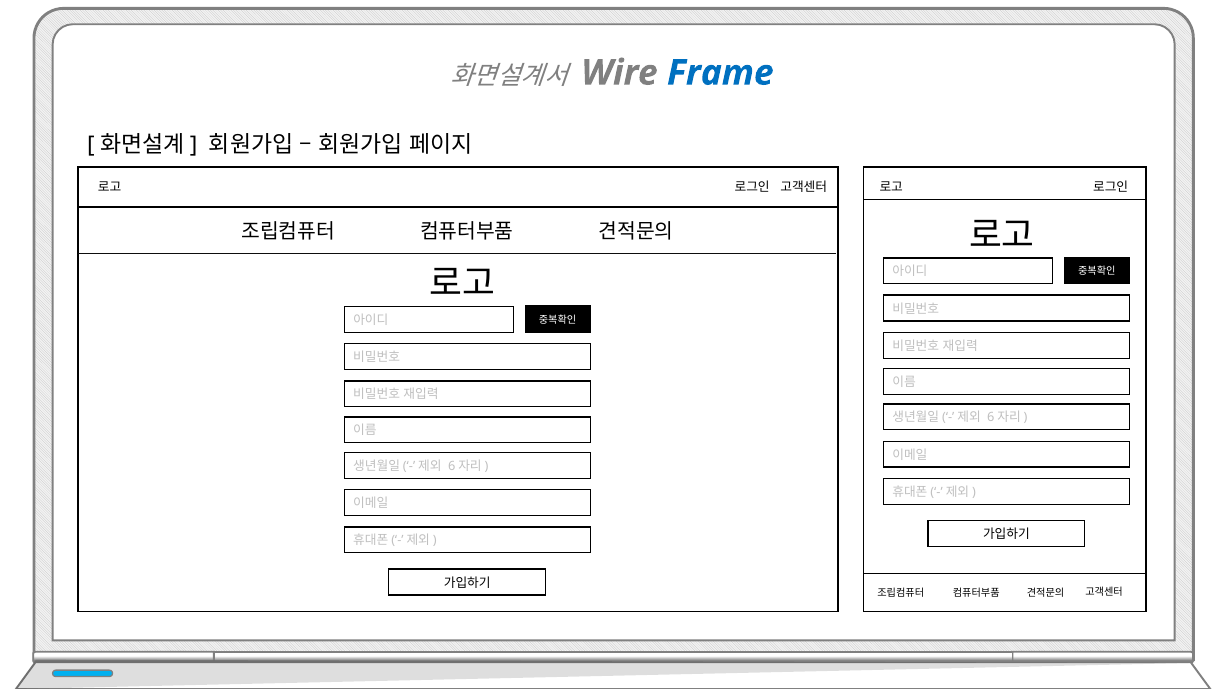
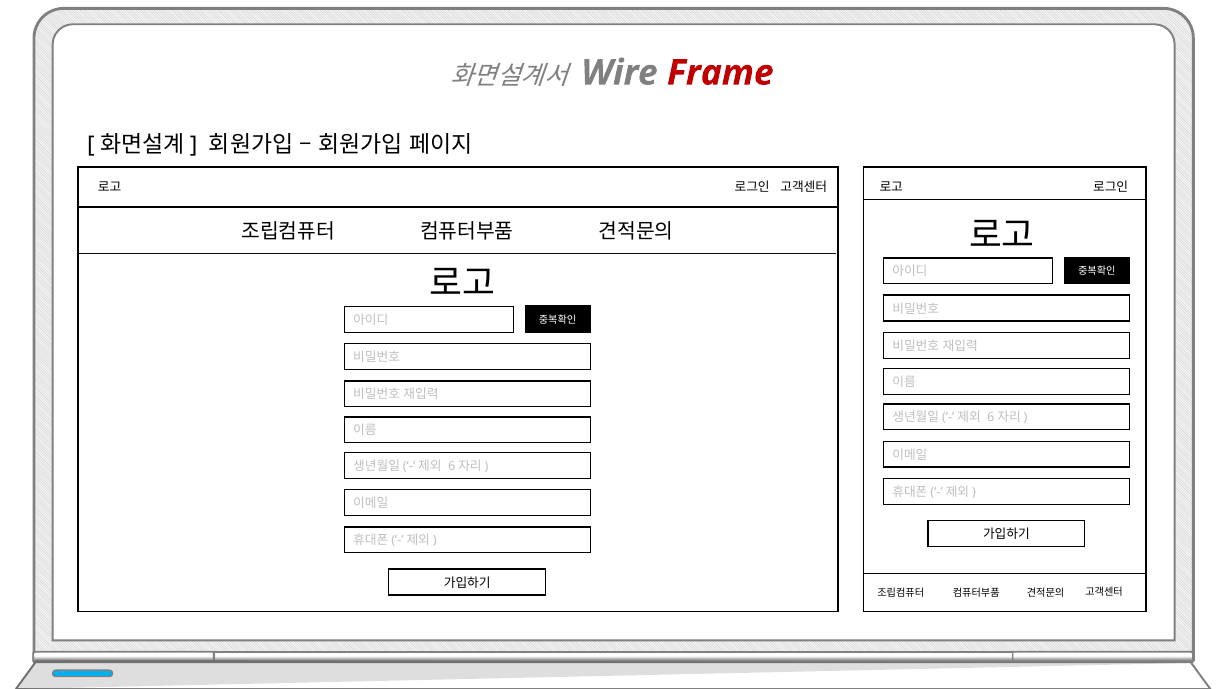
Frame colour: blue -> red
